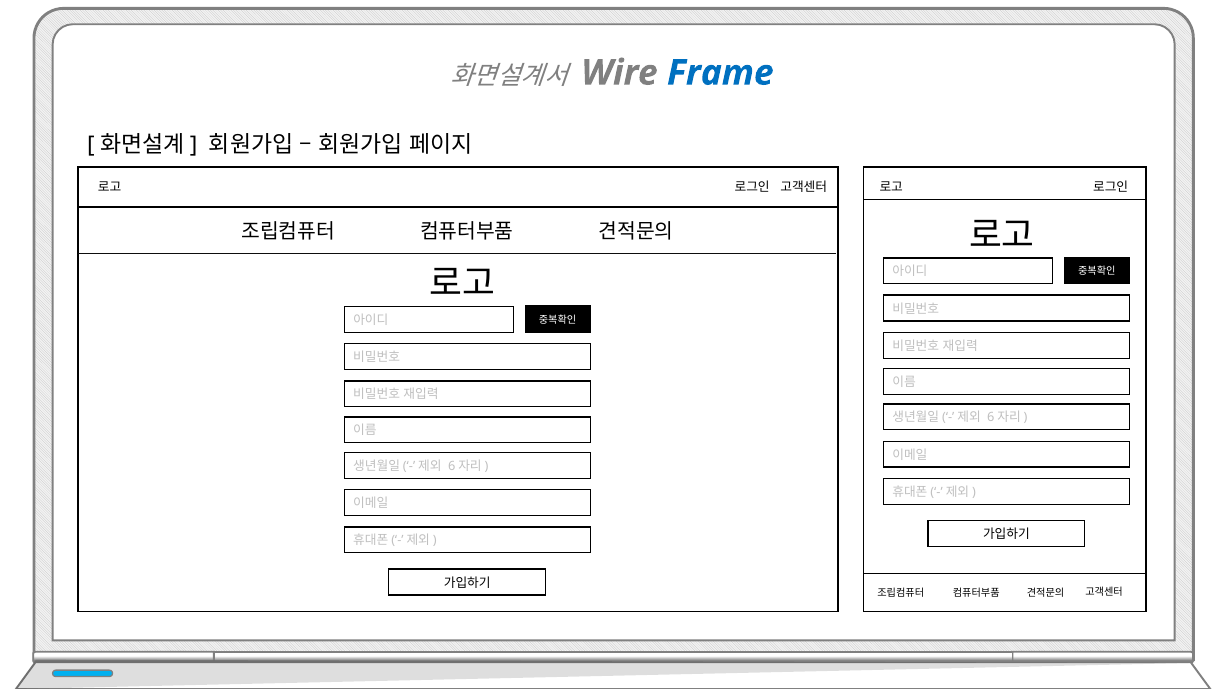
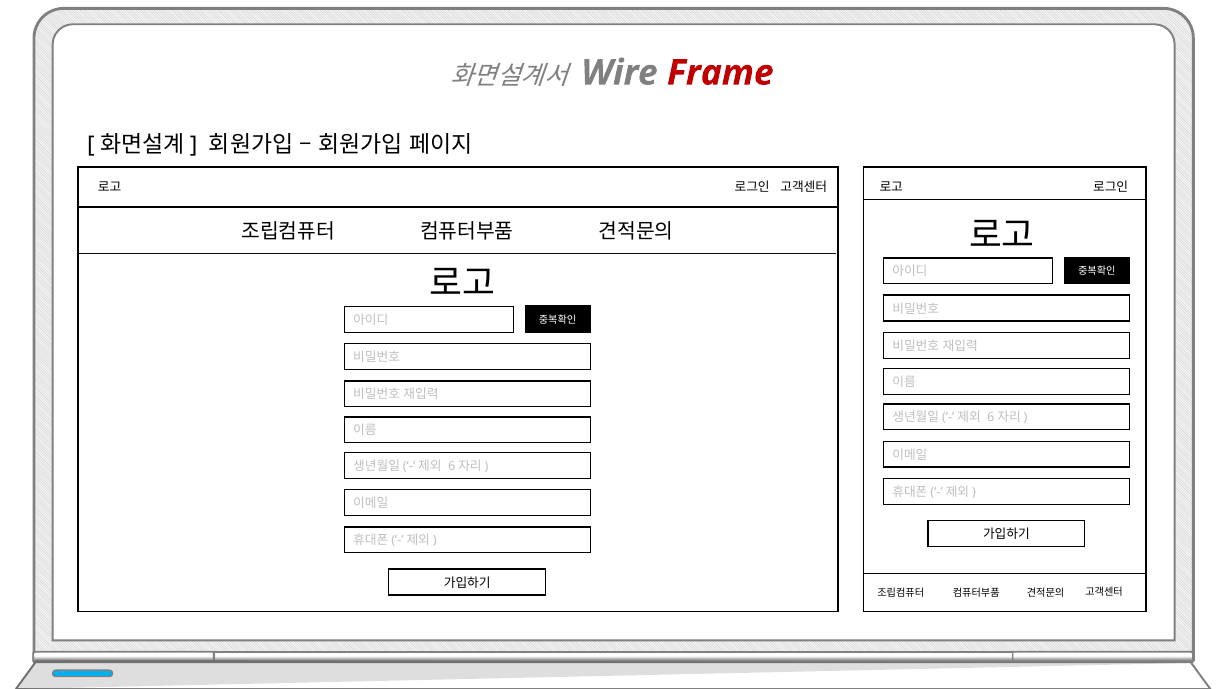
Frame colour: blue -> red
